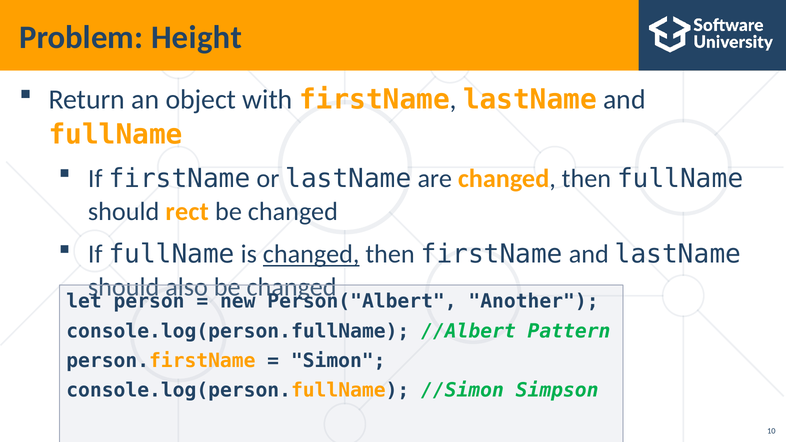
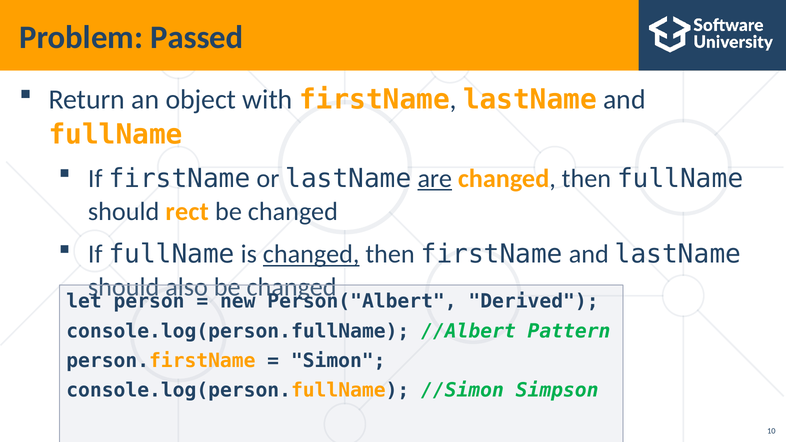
Height: Height -> Passed
are underline: none -> present
Another: Another -> Derived
